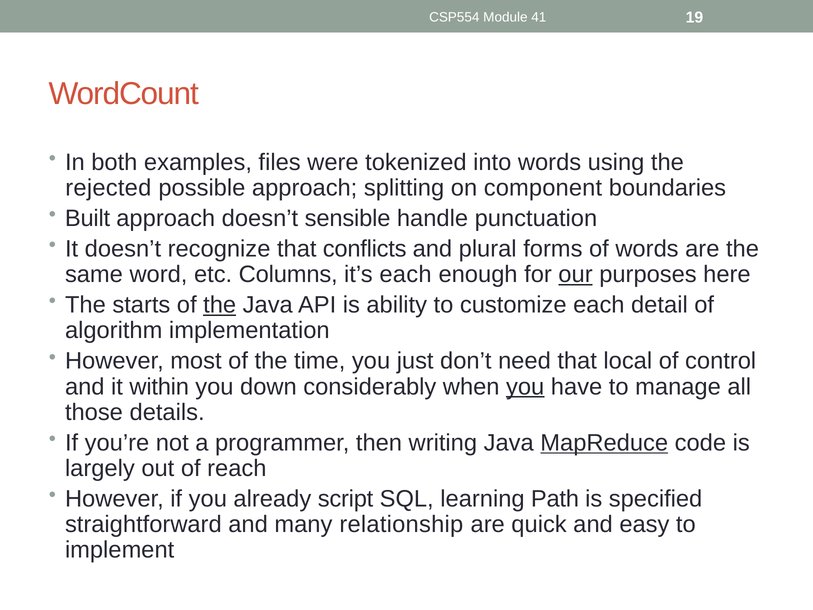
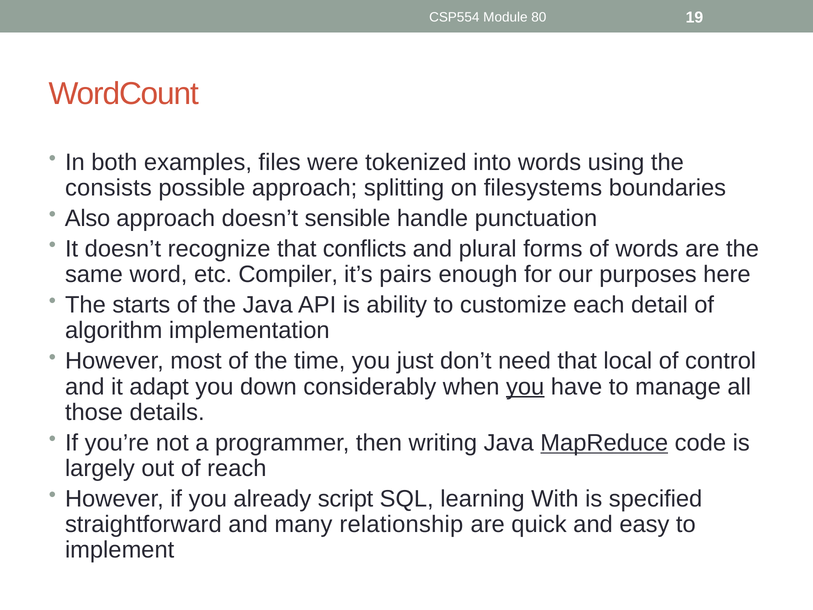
41: 41 -> 80
rejected: rejected -> consists
component: component -> filesystems
Built: Built -> Also
Columns: Columns -> Compiler
it’s each: each -> pairs
our underline: present -> none
the at (220, 305) underline: present -> none
within: within -> adapt
Path: Path -> With
